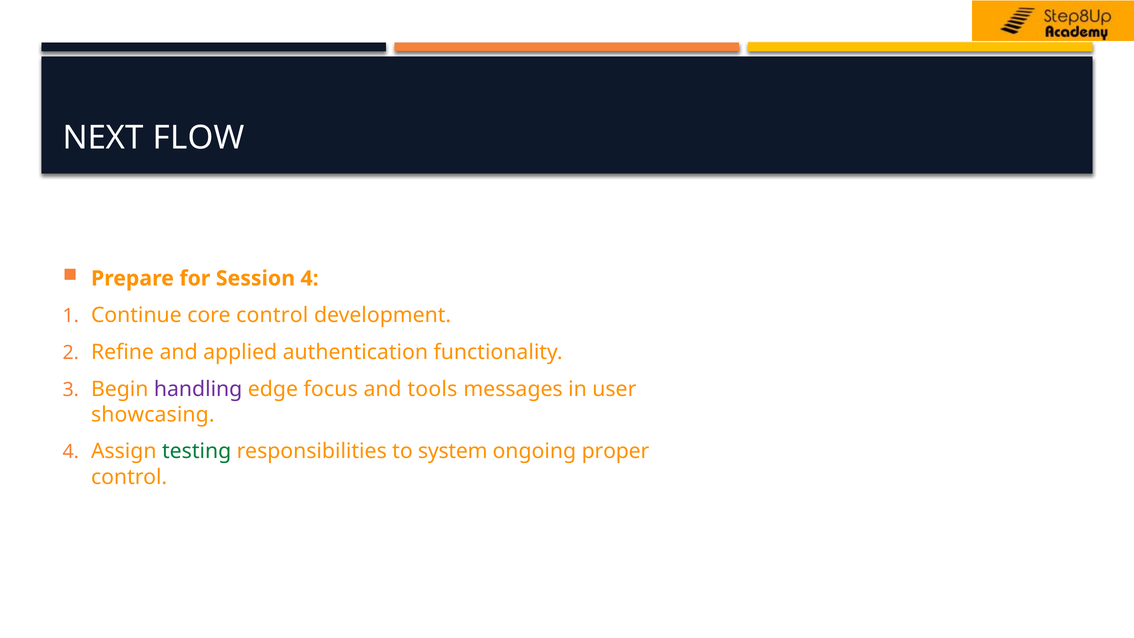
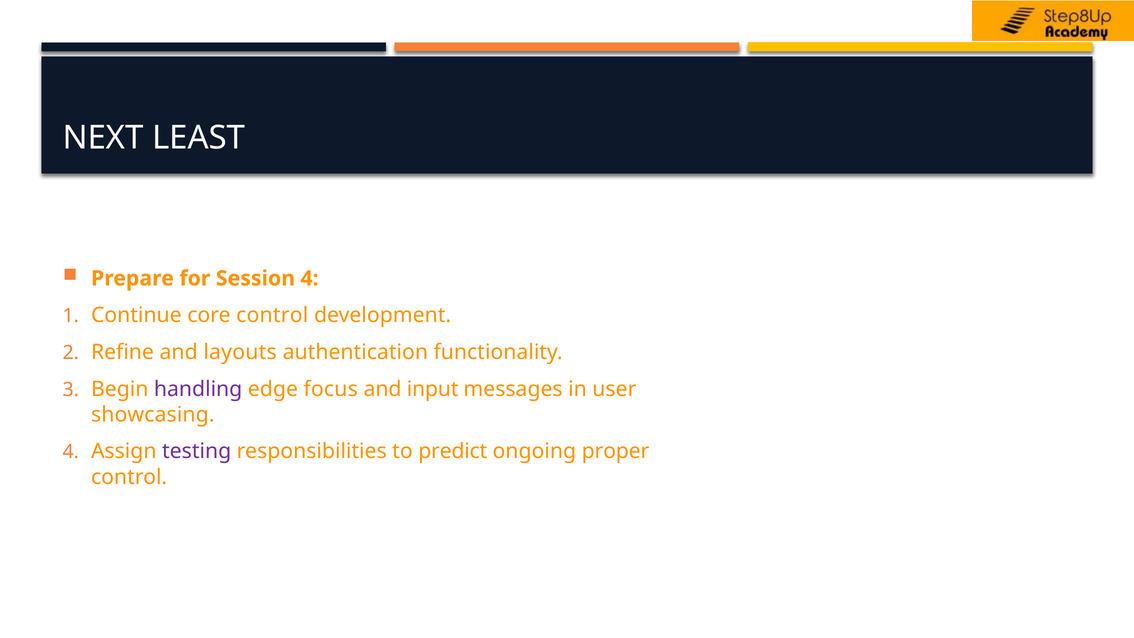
FLOW: FLOW -> LEAST
applied: applied -> layouts
tools: tools -> input
testing colour: green -> purple
system: system -> predict
